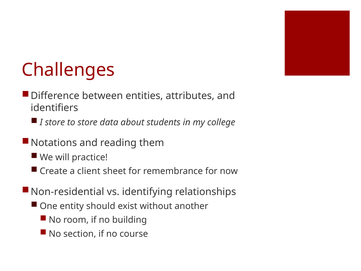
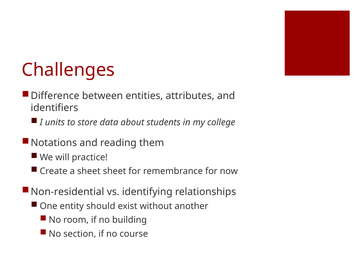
I store: store -> units
a client: client -> sheet
